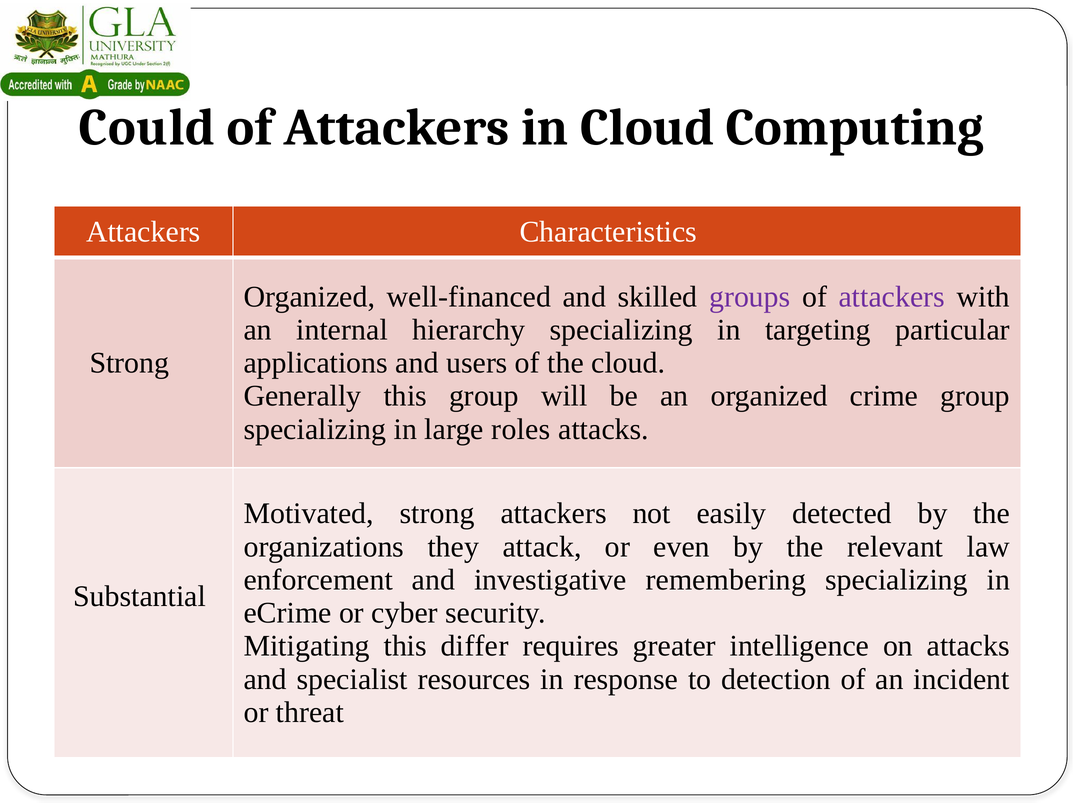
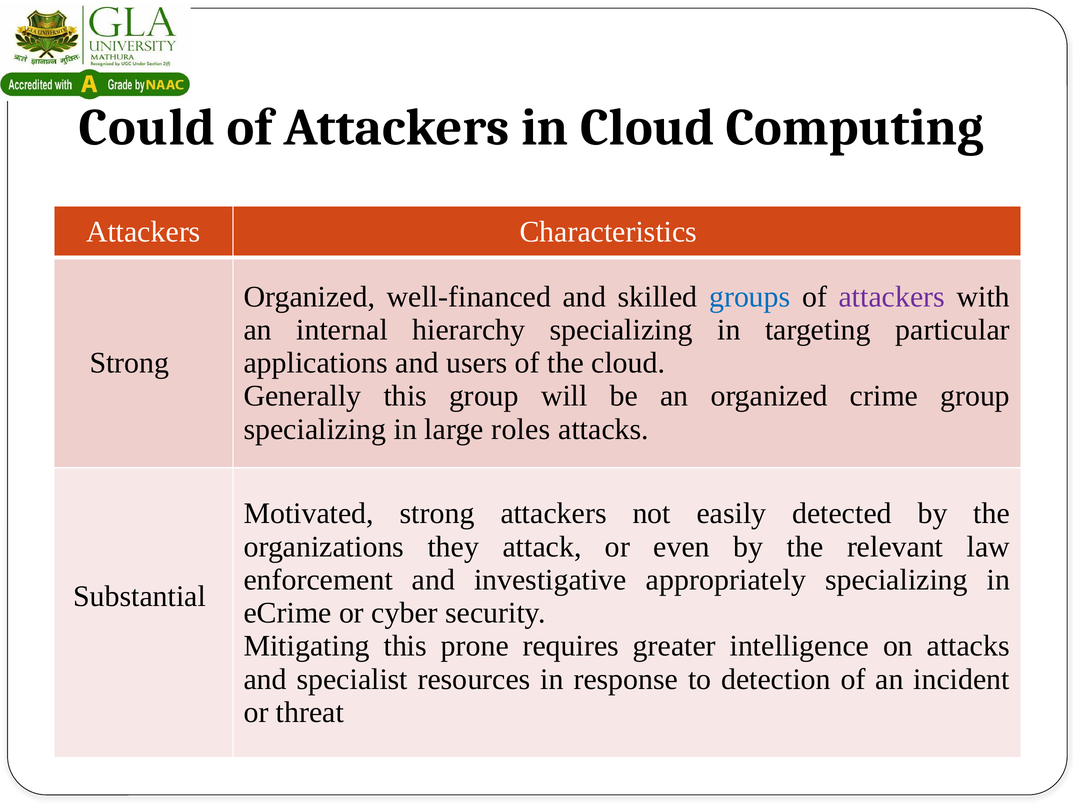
groups colour: purple -> blue
remembering: remembering -> appropriately
differ: differ -> prone
